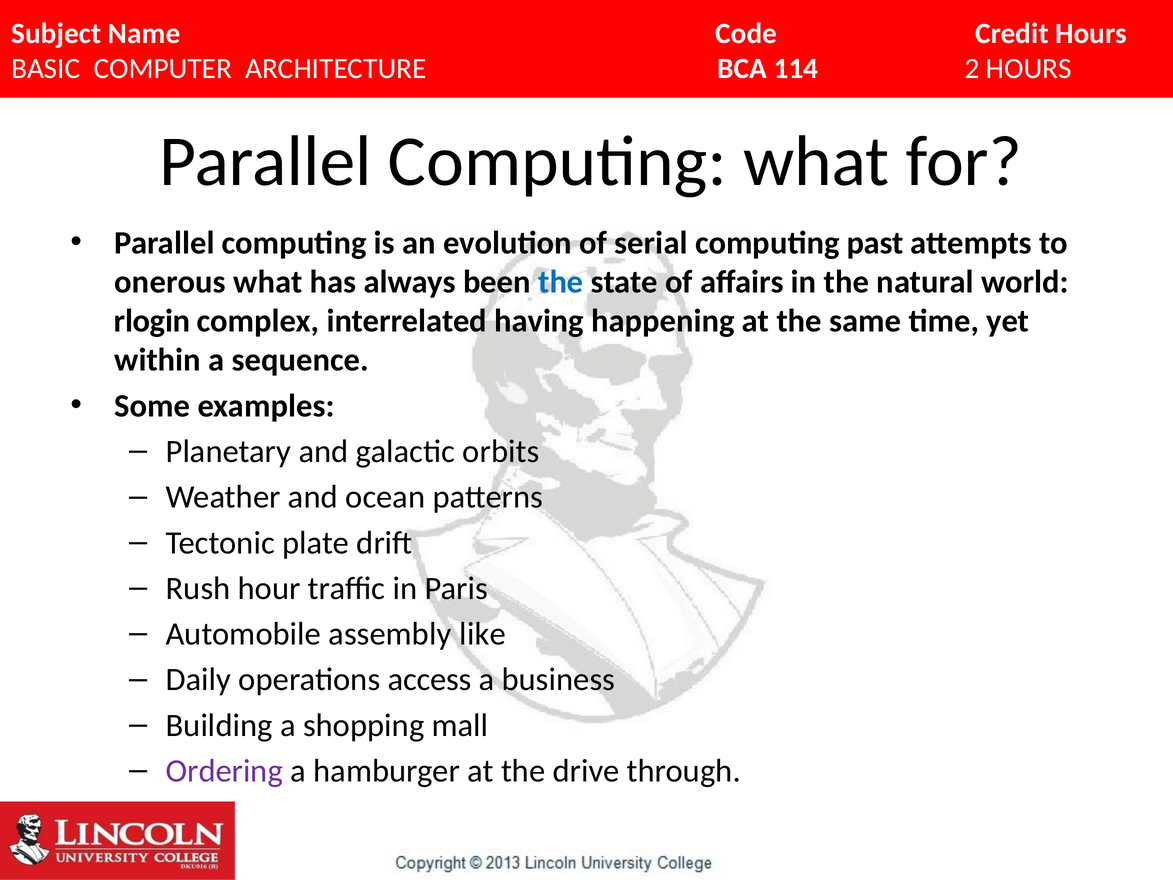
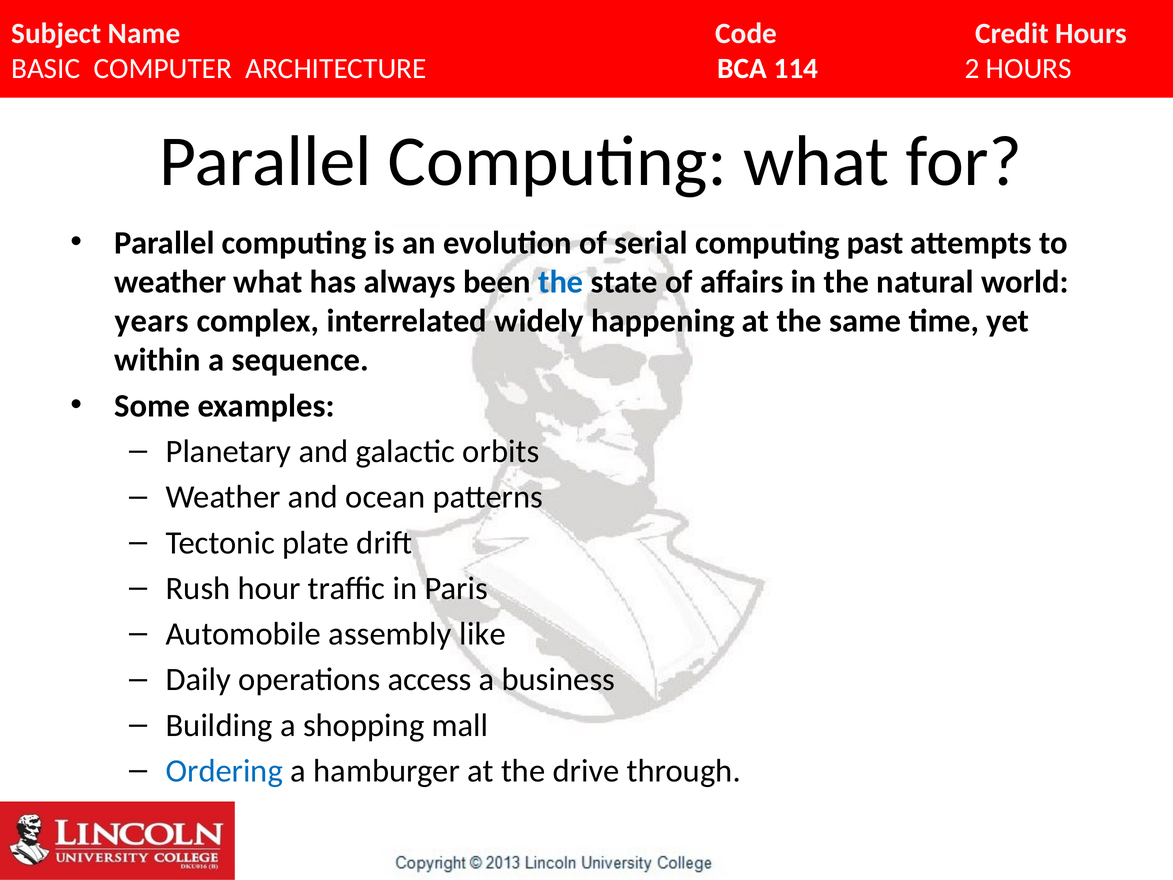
onerous at (170, 282): onerous -> weather
rlogin: rlogin -> years
having: having -> widely
Ordering colour: purple -> blue
